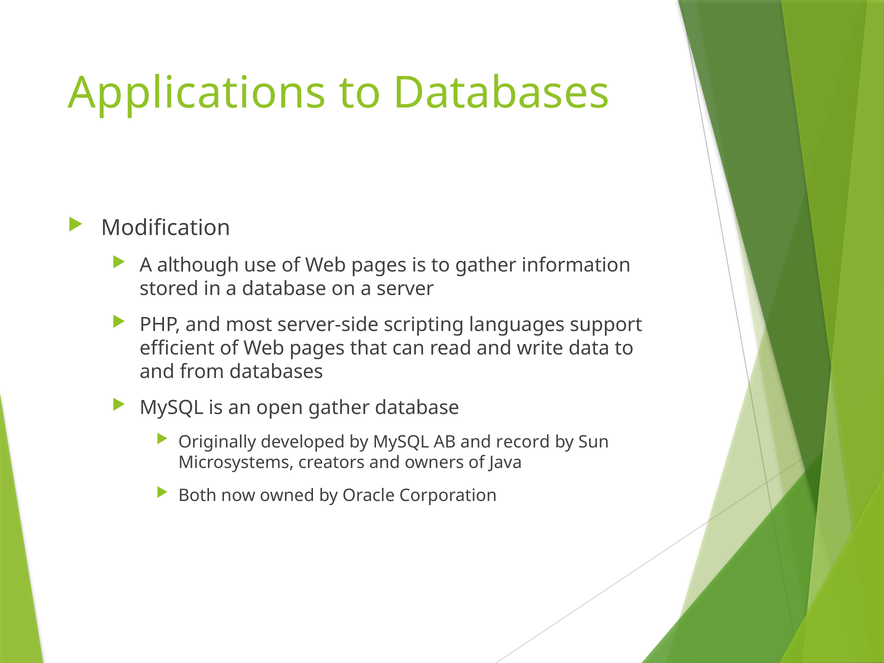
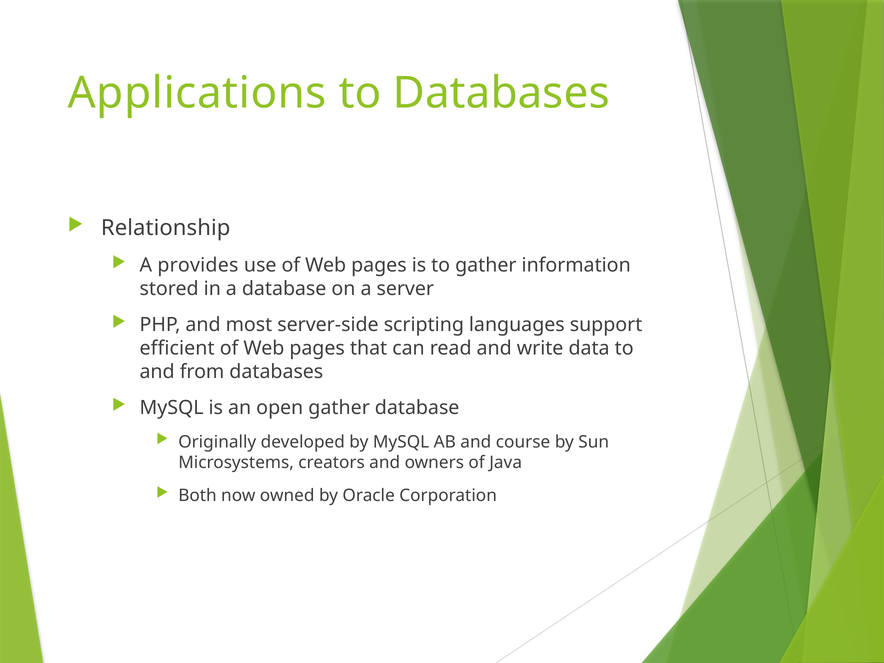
Modification: Modification -> Relationship
although: although -> provides
record: record -> course
